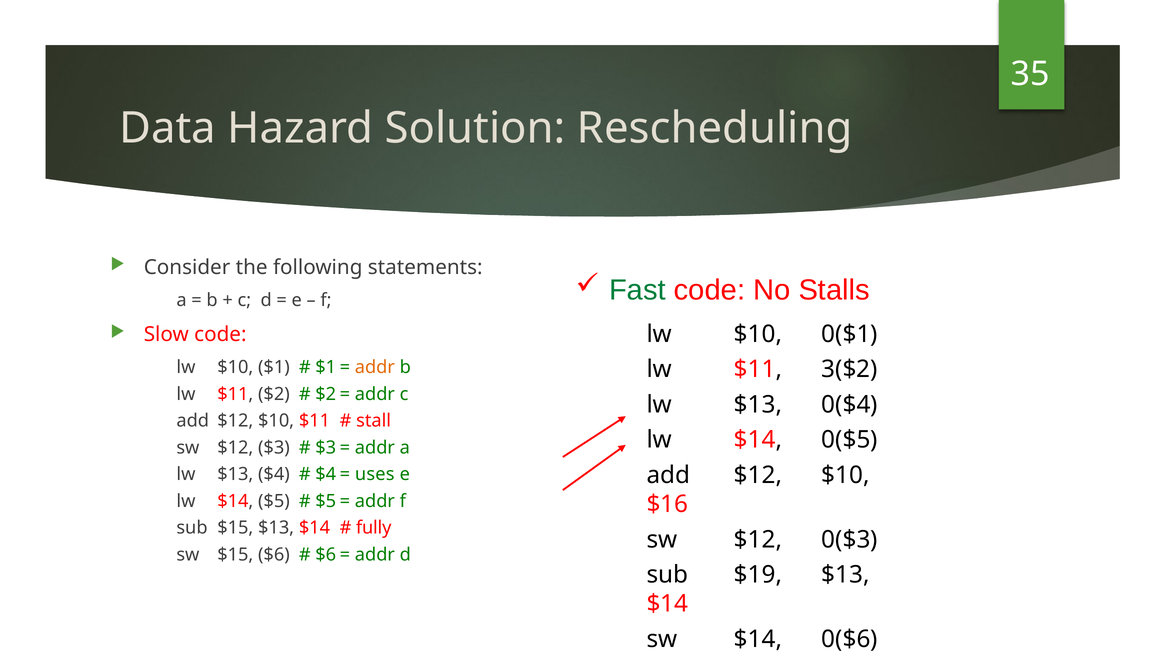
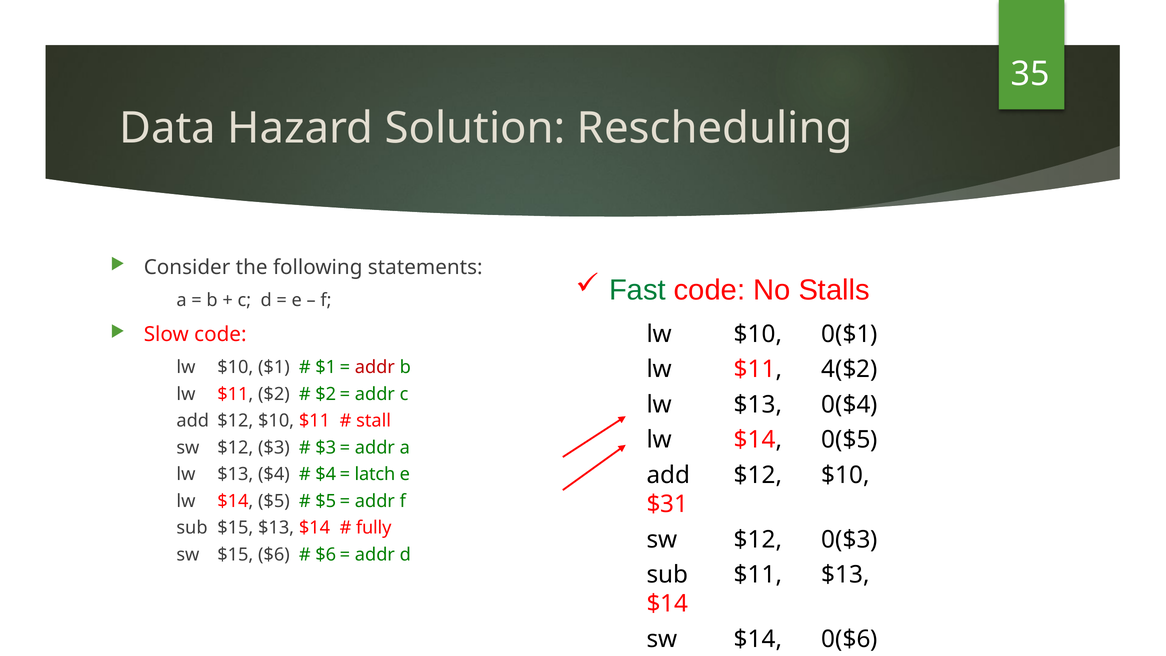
addr at (375, 367) colour: orange -> red
3($2: 3($2 -> 4($2
uses: uses -> latch
$16: $16 -> $31
sub $19: $19 -> $11
